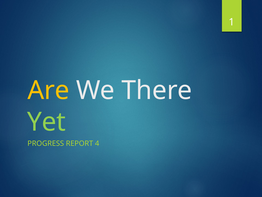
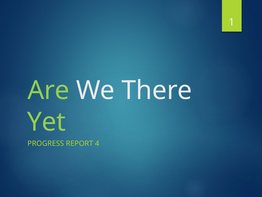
Are colour: yellow -> light green
